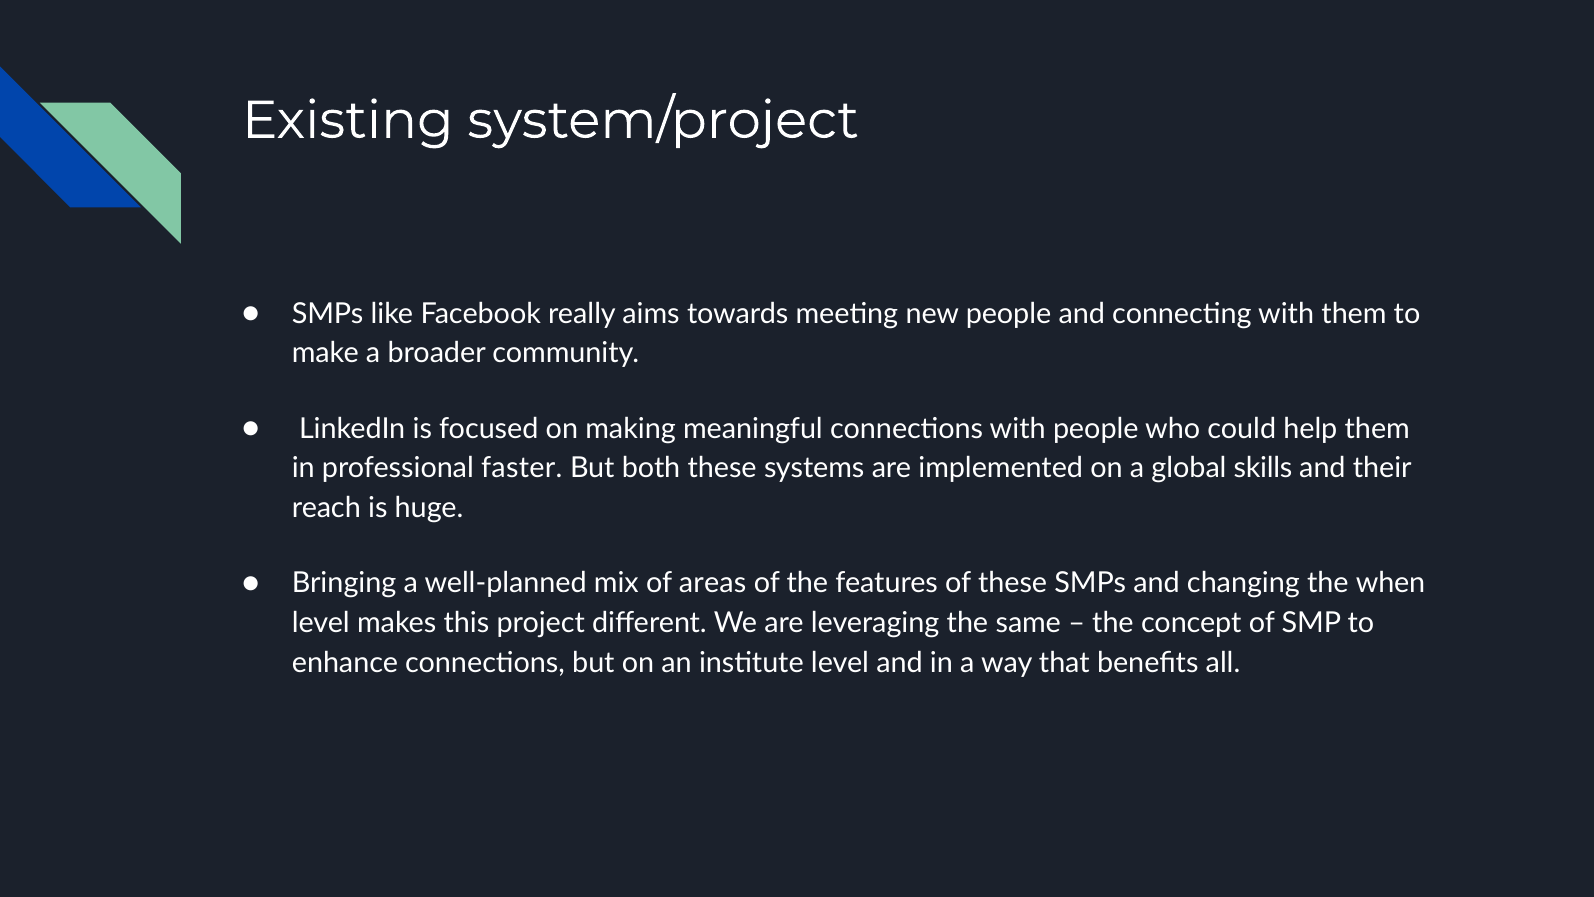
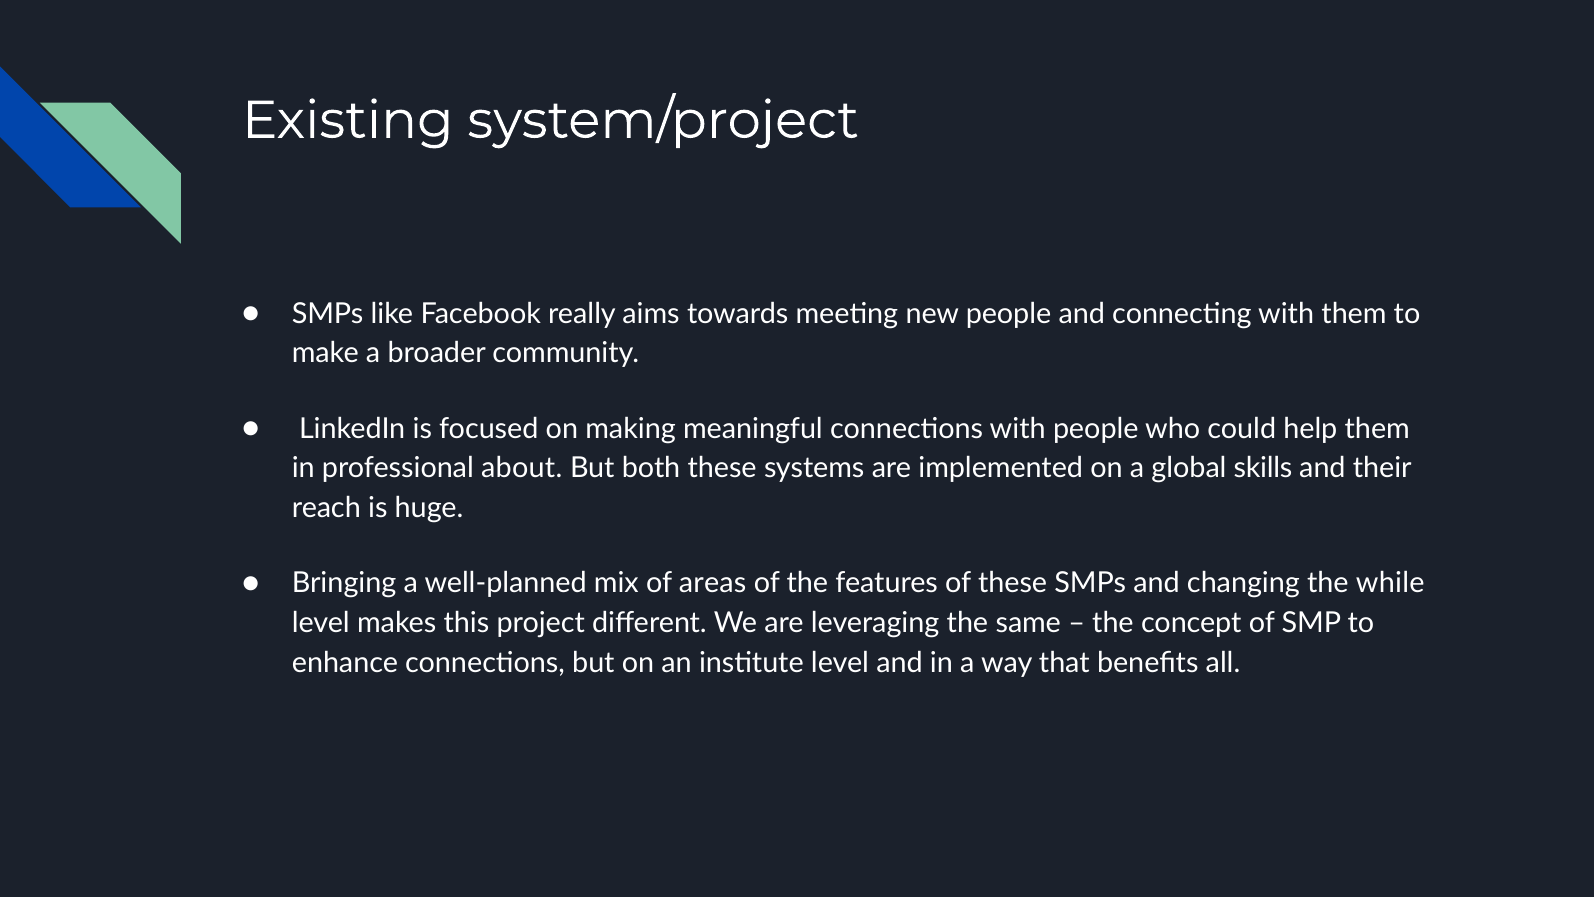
faster: faster -> about
when: when -> while
